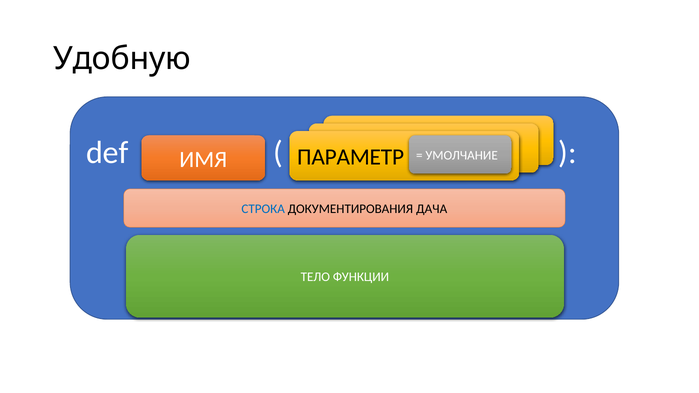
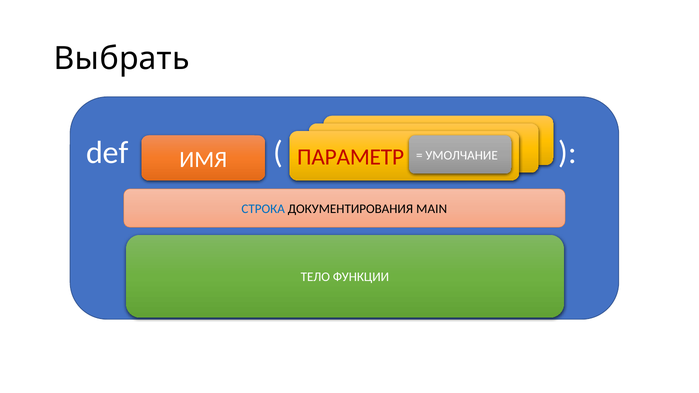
Удобную: Удобную -> Выбрать
ПАРАМЕТР colour: black -> red
ДАЧА: ДАЧА -> MAIN
